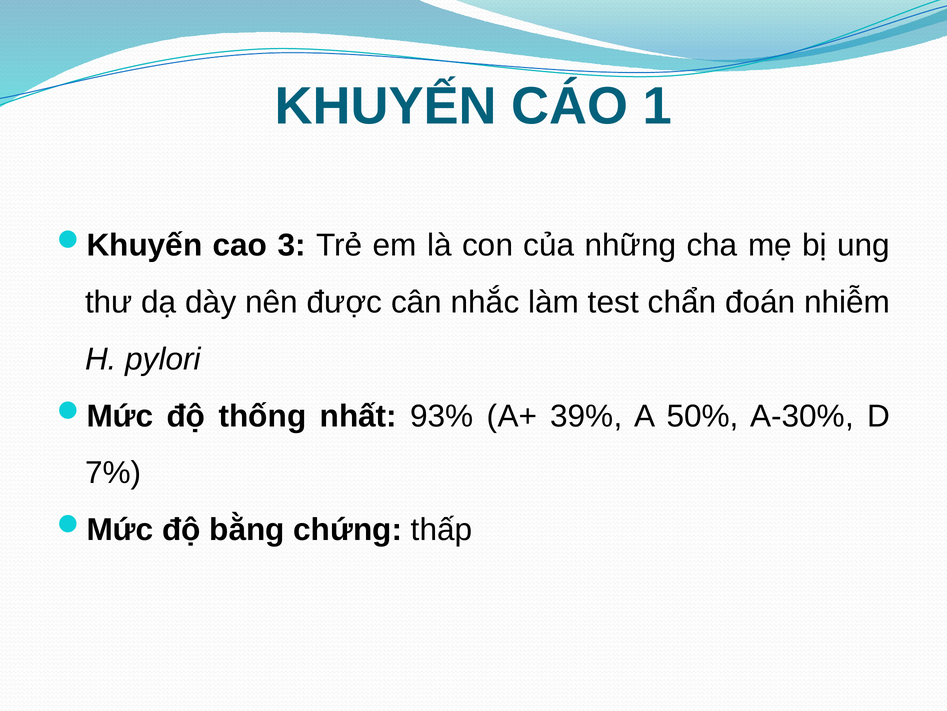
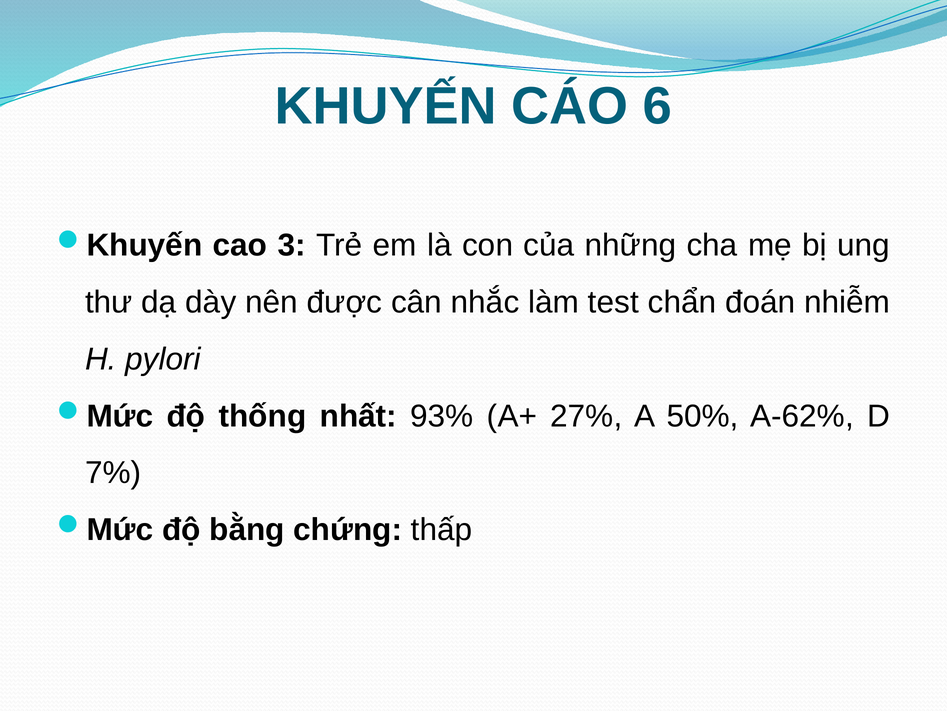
1: 1 -> 6
39%: 39% -> 27%
A-30%: A-30% -> A-62%
